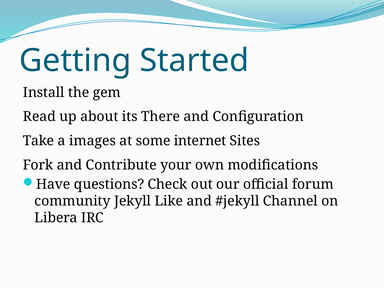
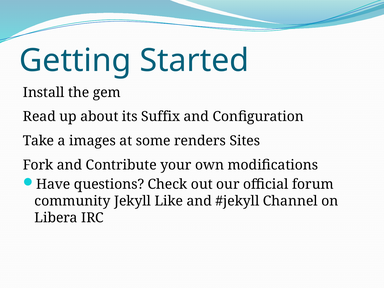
There: There -> Suffix
internet: internet -> renders
